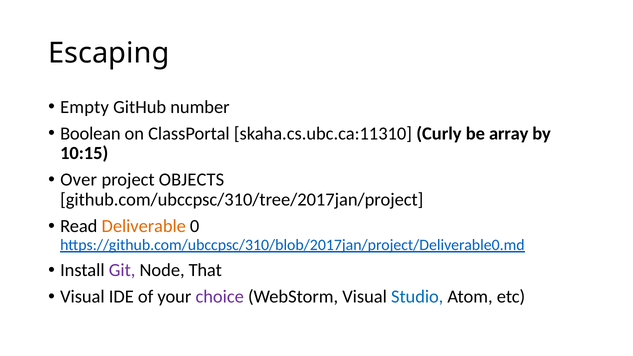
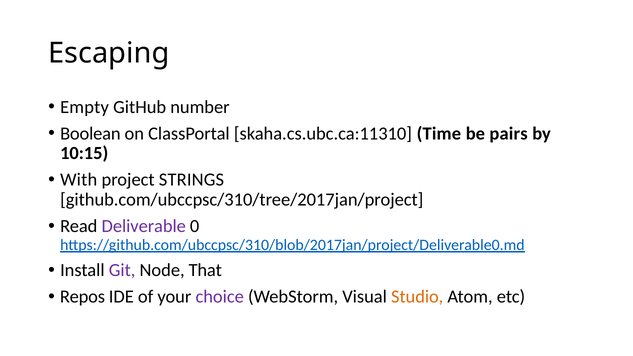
Curly: Curly -> Time
array: array -> pairs
Over: Over -> With
OBJECTS: OBJECTS -> STRINGS
Deliverable colour: orange -> purple
Visual at (82, 297): Visual -> Repos
Studio colour: blue -> orange
